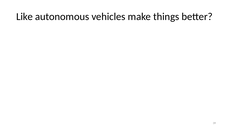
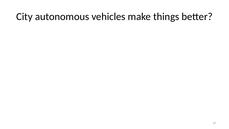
Like: Like -> City
